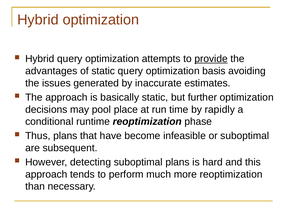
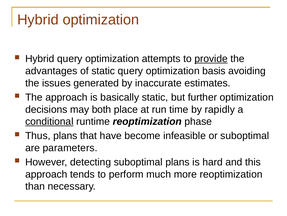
pool: pool -> both
conditional underline: none -> present
subsequent: subsequent -> parameters
